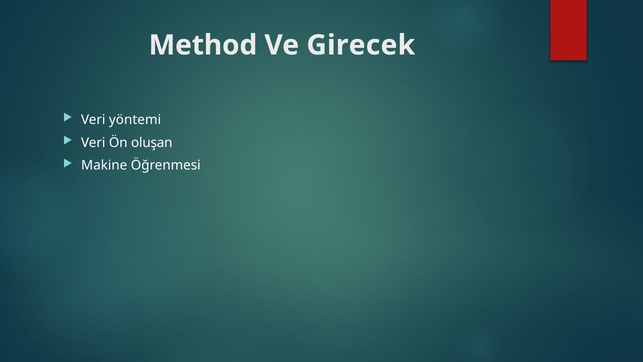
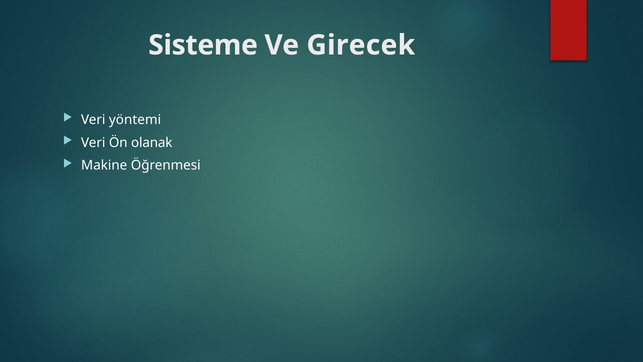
Method: Method -> Sisteme
oluşan: oluşan -> olanak
